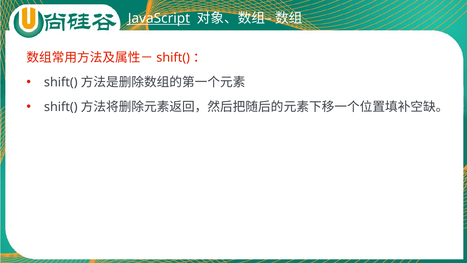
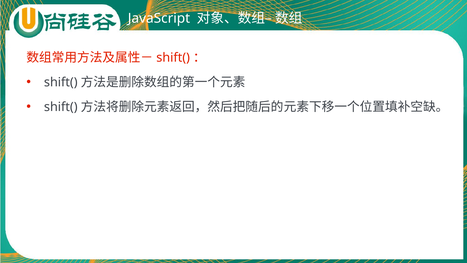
JavaScript underline: present -> none
